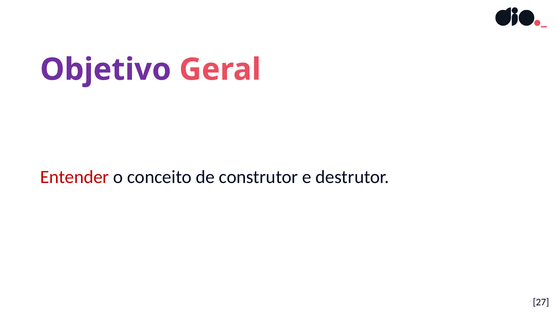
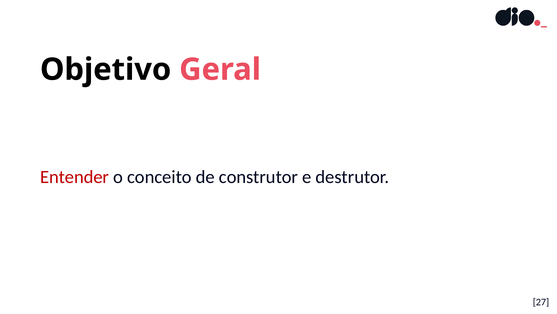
Objetivo colour: purple -> black
